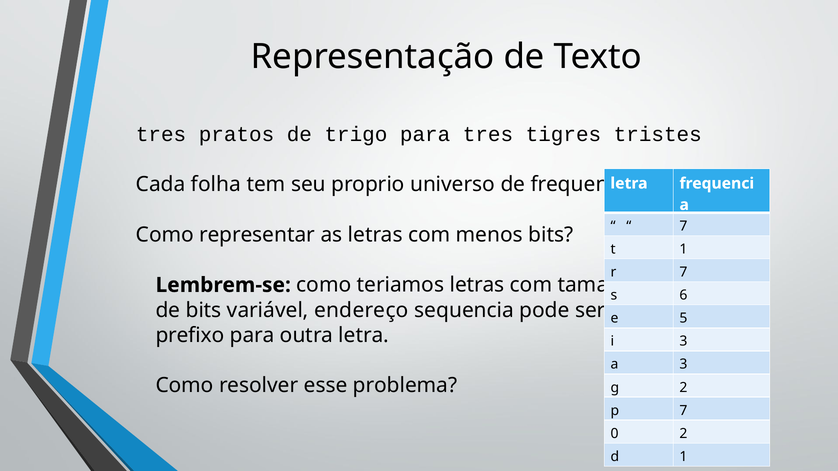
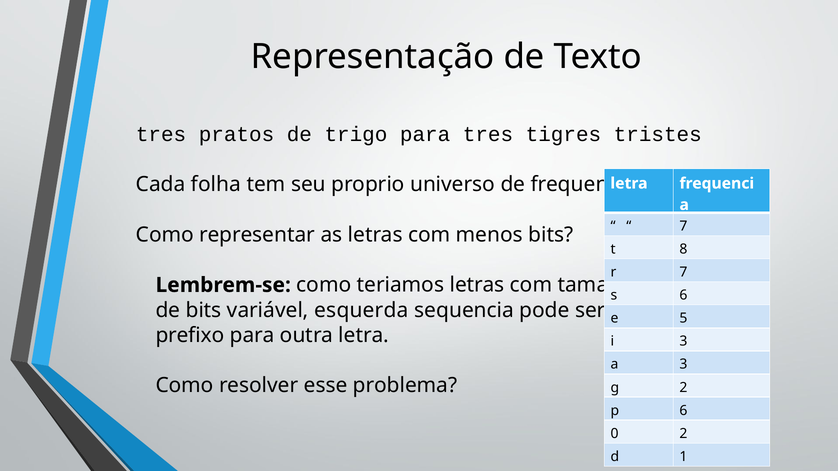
t 1: 1 -> 8
endereço: endereço -> esquerda
p 7: 7 -> 6
